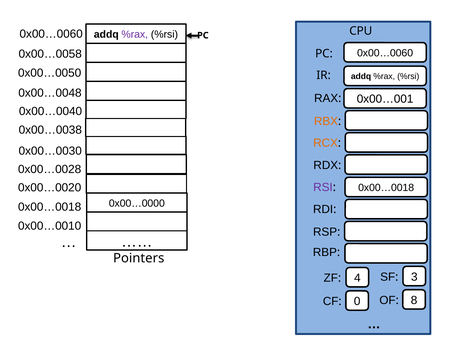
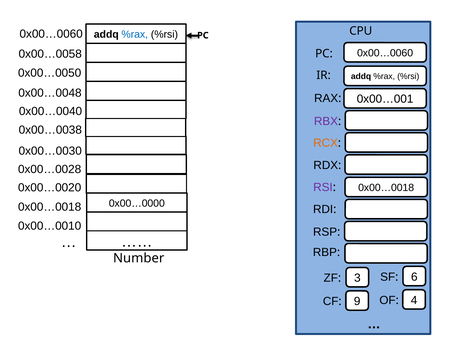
%rax at (135, 34) colour: purple -> blue
RBX colour: orange -> purple
Pointers: Pointers -> Number
4: 4 -> 3
3: 3 -> 6
0: 0 -> 9
8: 8 -> 4
